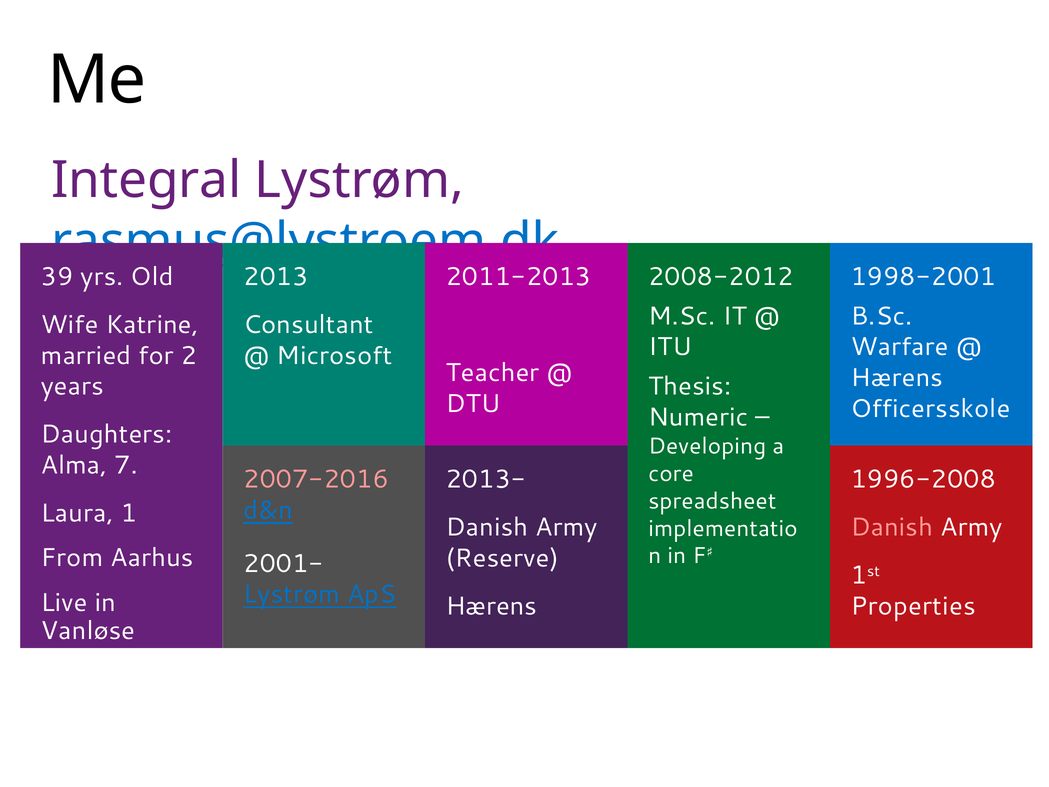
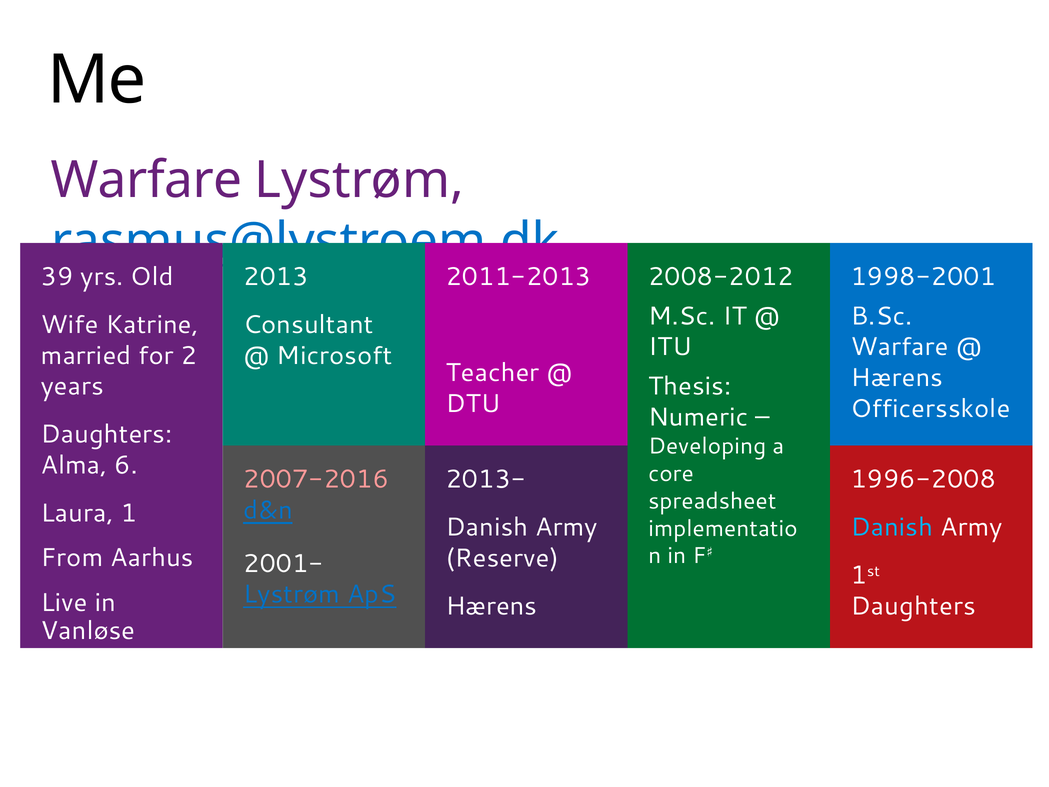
Integral at (146, 180): Integral -> Warfare
7: 7 -> 6
Danish at (892, 527) colour: pink -> light blue
Properties at (913, 606): Properties -> Daughters
